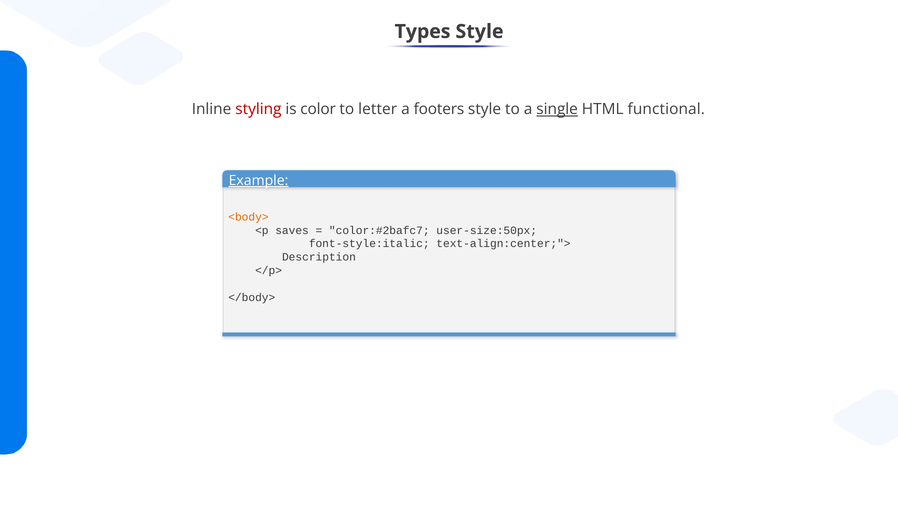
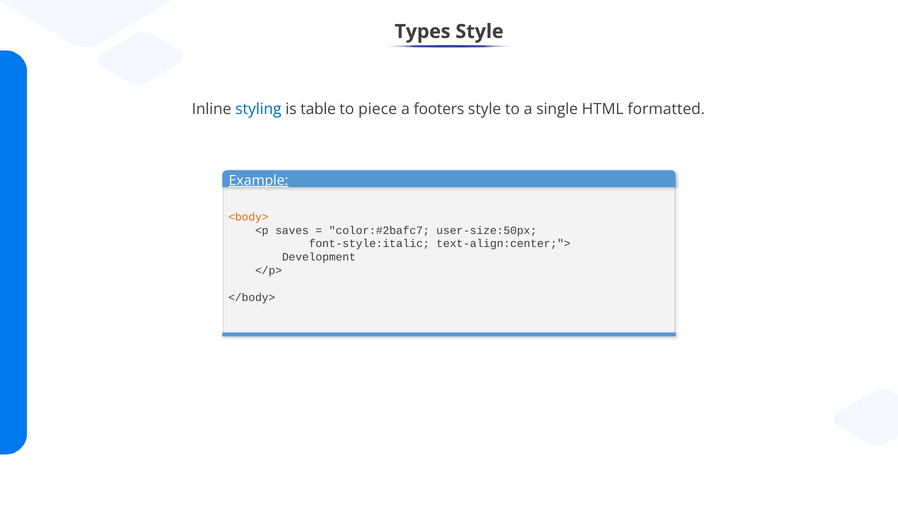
styling colour: red -> blue
color: color -> table
letter: letter -> piece
single underline: present -> none
functional: functional -> formatted
Description: Description -> Development
